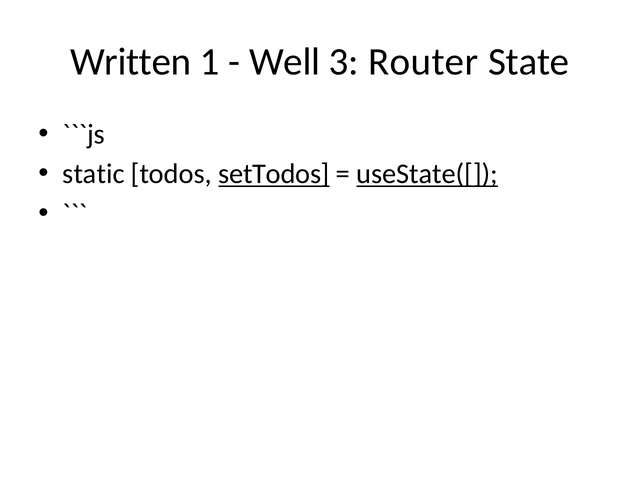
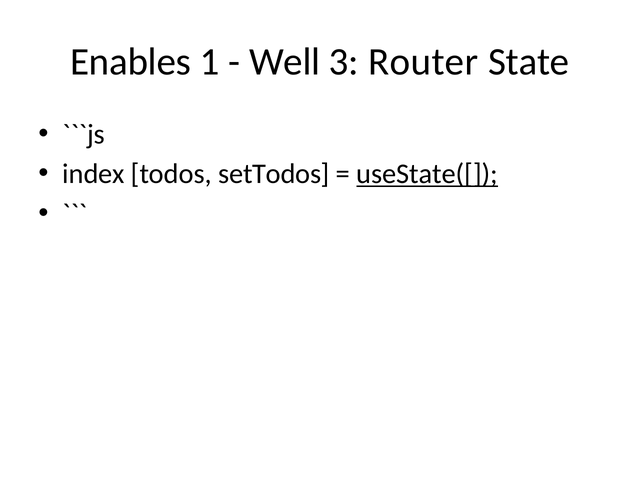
Written: Written -> Enables
static: static -> index
setTodos underline: present -> none
